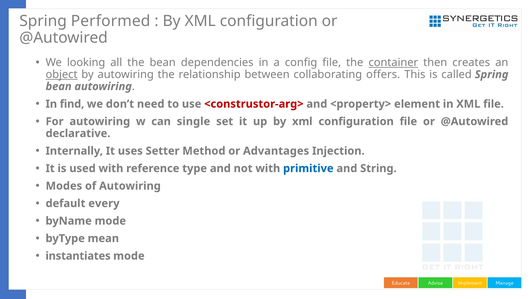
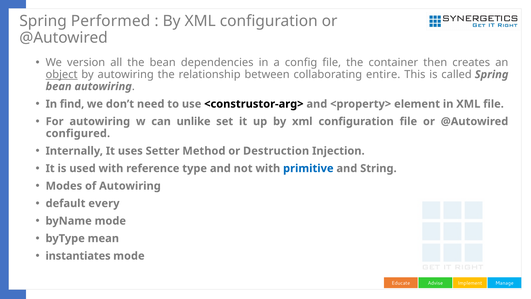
looking: looking -> version
container underline: present -> none
offers: offers -> entire
<construstor-arg> colour: red -> black
single: single -> unlike
declarative: declarative -> configured
Advantages: Advantages -> Destruction
